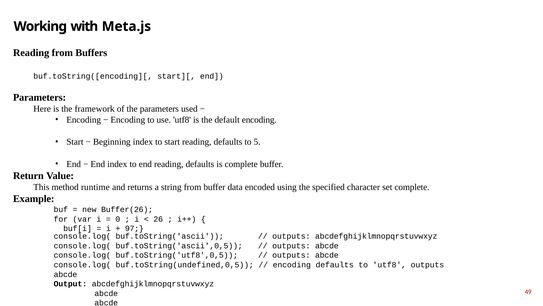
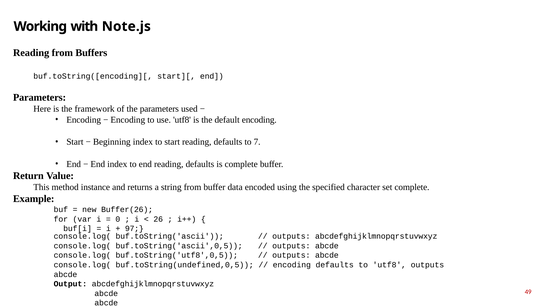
Meta.js: Meta.js -> Note.js
5: 5 -> 7
runtime: runtime -> instance
